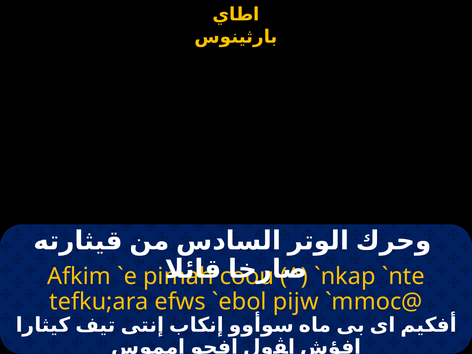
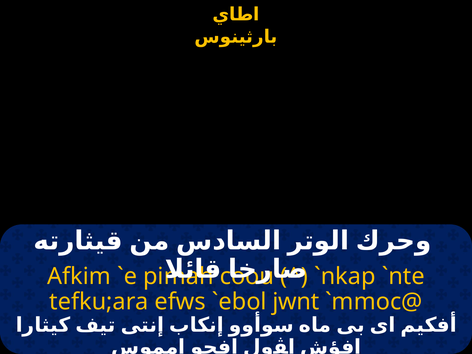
pijw: pijw -> jwnt
